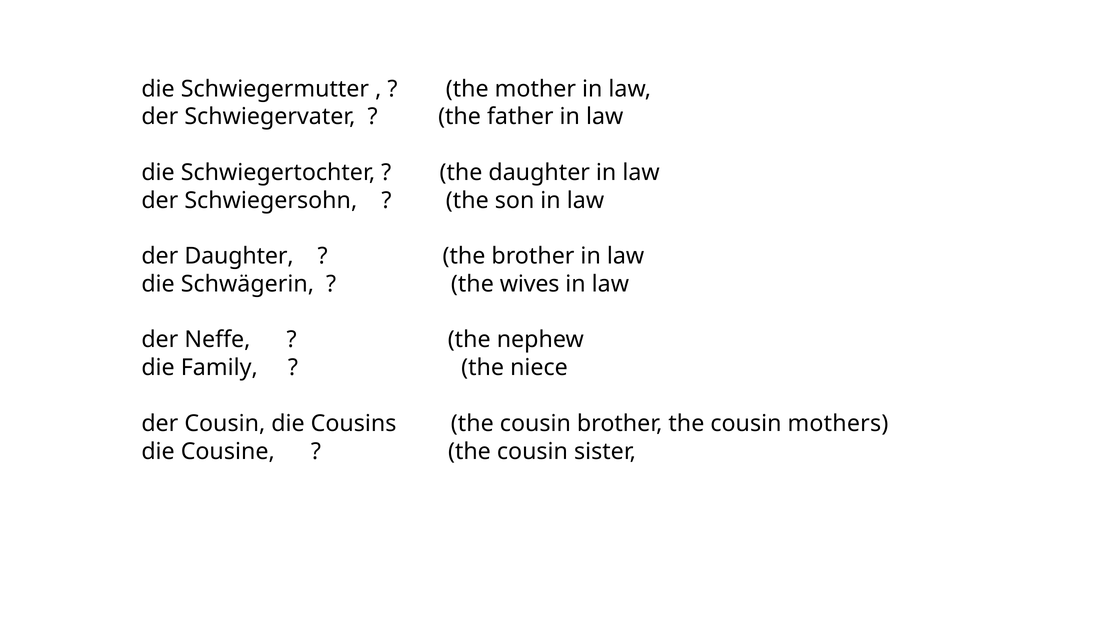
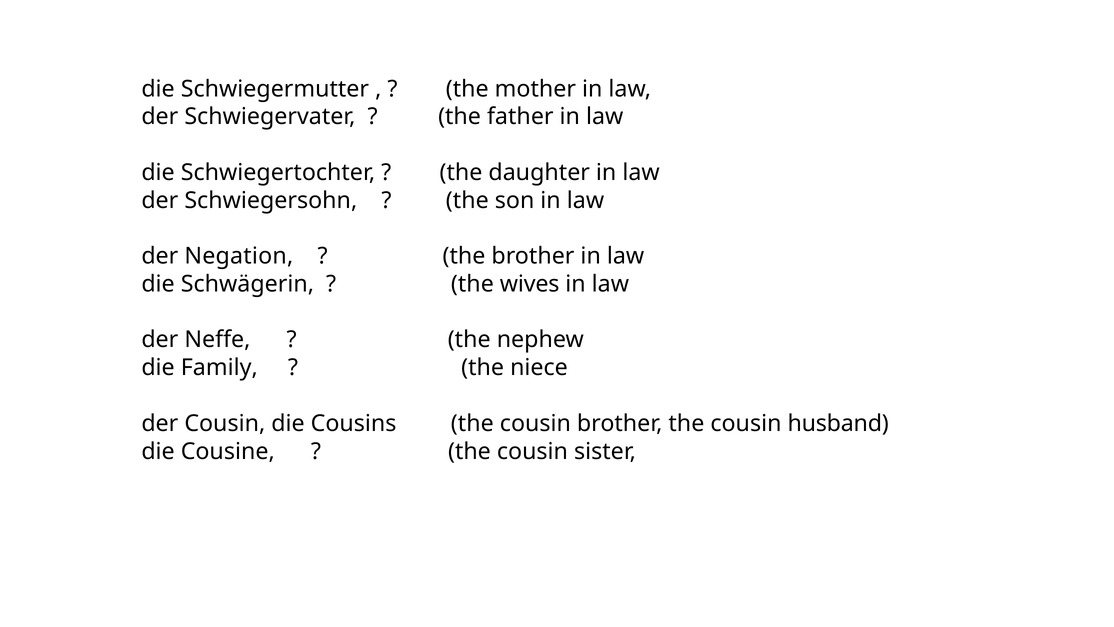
der Daughter: Daughter -> Negation
mothers: mothers -> husband
